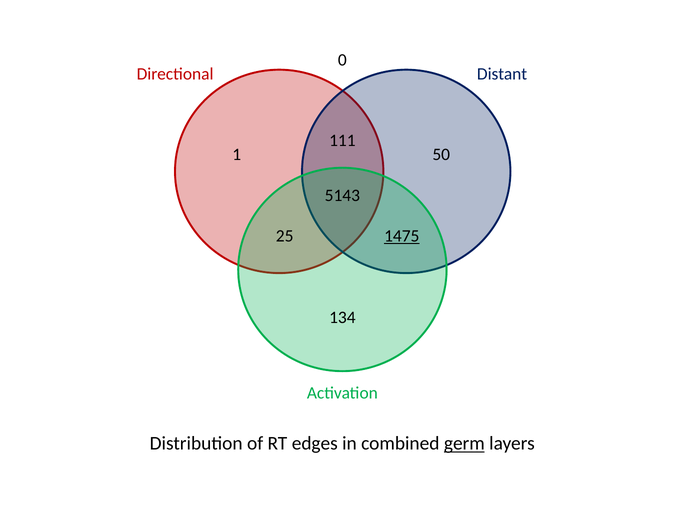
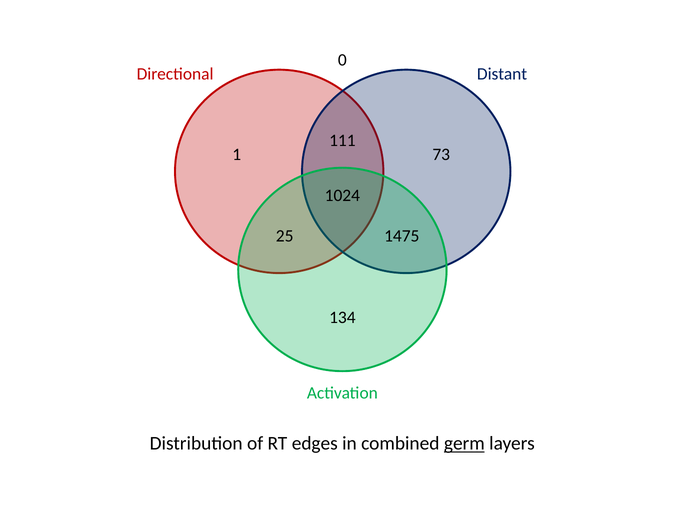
50: 50 -> 73
5143: 5143 -> 1024
1475 underline: present -> none
